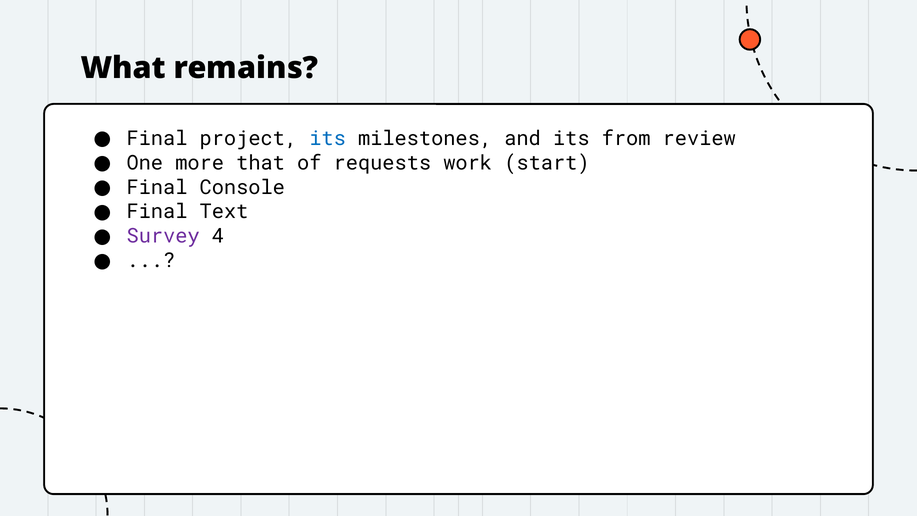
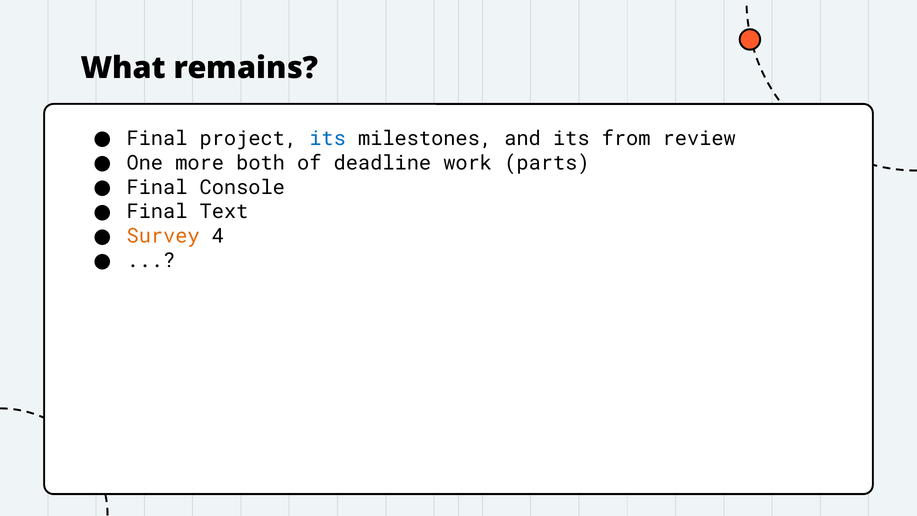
that: that -> both
requests: requests -> deadline
start: start -> parts
Survey colour: purple -> orange
